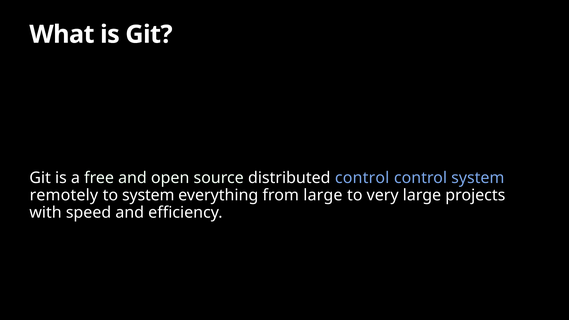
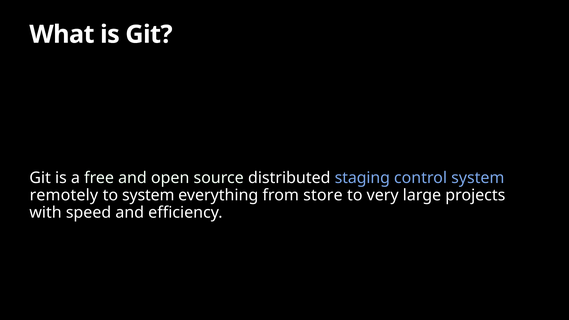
distributed control: control -> staging
from large: large -> store
